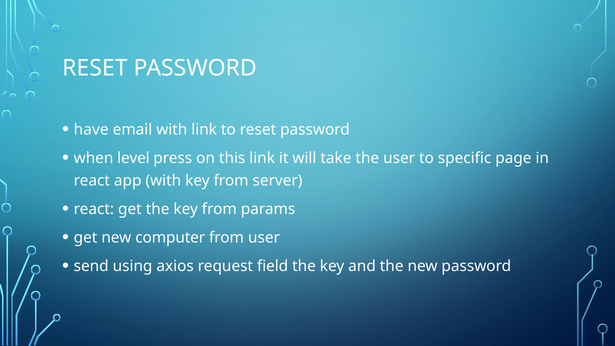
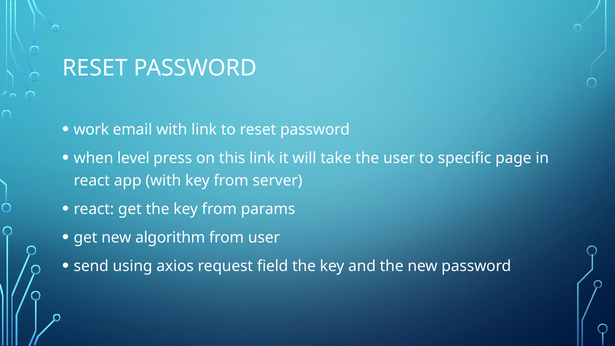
have: have -> work
computer: computer -> algorithm
